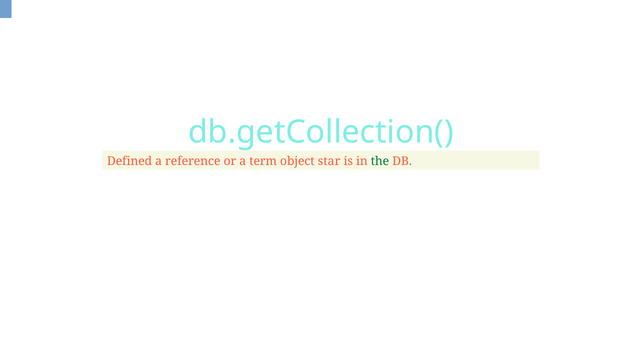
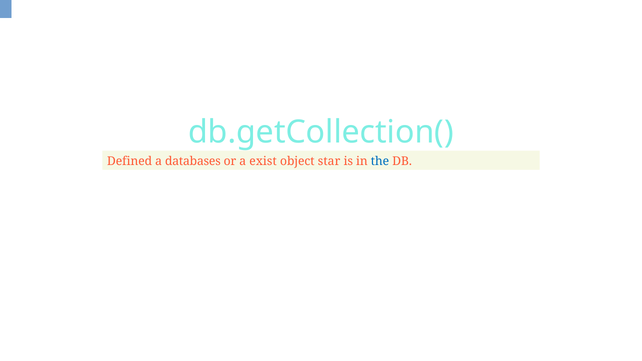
reference: reference -> databases
term: term -> exist
the colour: green -> blue
